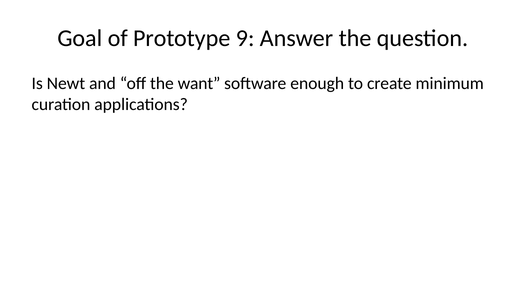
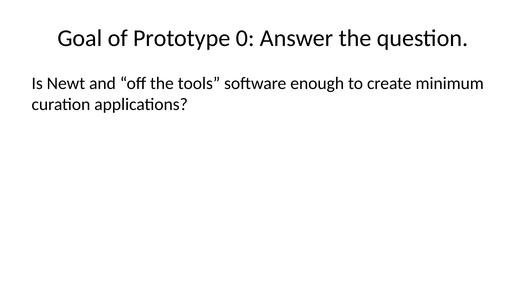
9: 9 -> 0
want: want -> tools
